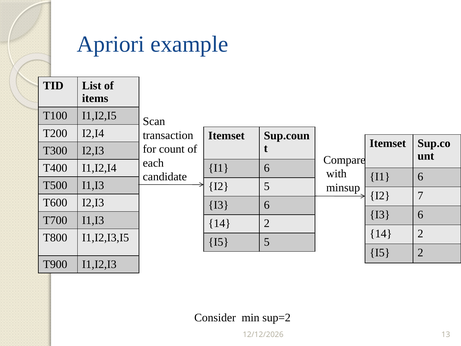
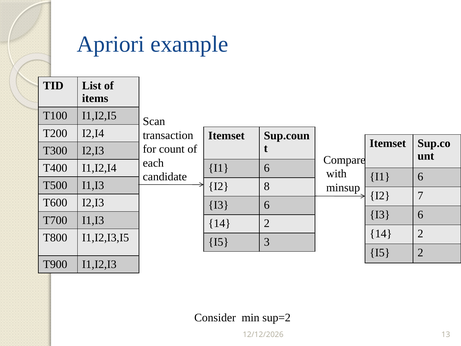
I2 5: 5 -> 8
I5 5: 5 -> 3
